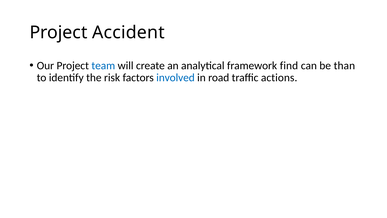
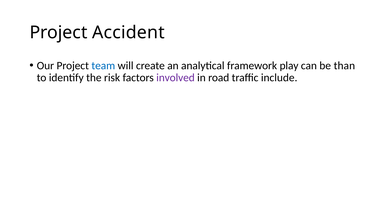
find: find -> play
involved colour: blue -> purple
actions: actions -> include
